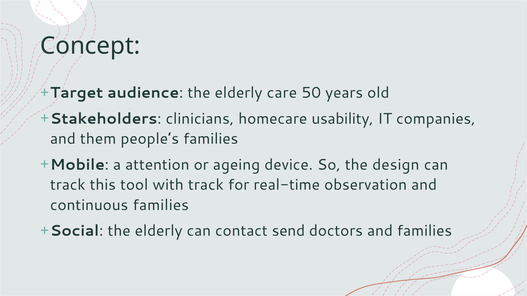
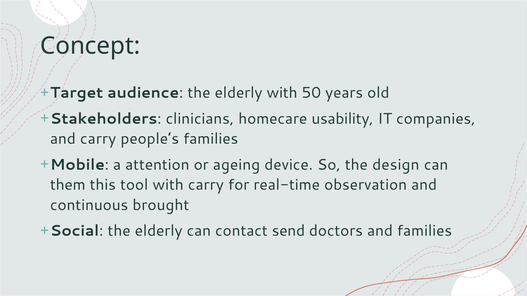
elderly care: care -> with
and them: them -> carry
track at (68, 185): track -> them
with track: track -> carry
continuous families: families -> brought
